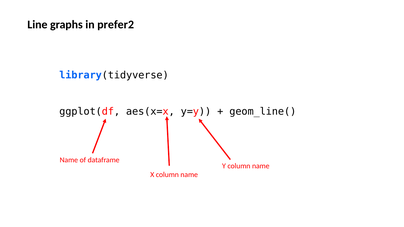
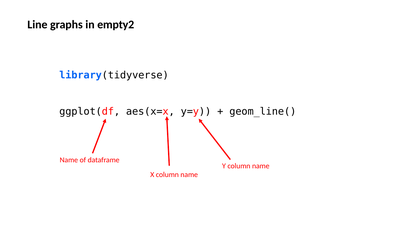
prefer2: prefer2 -> empty2
